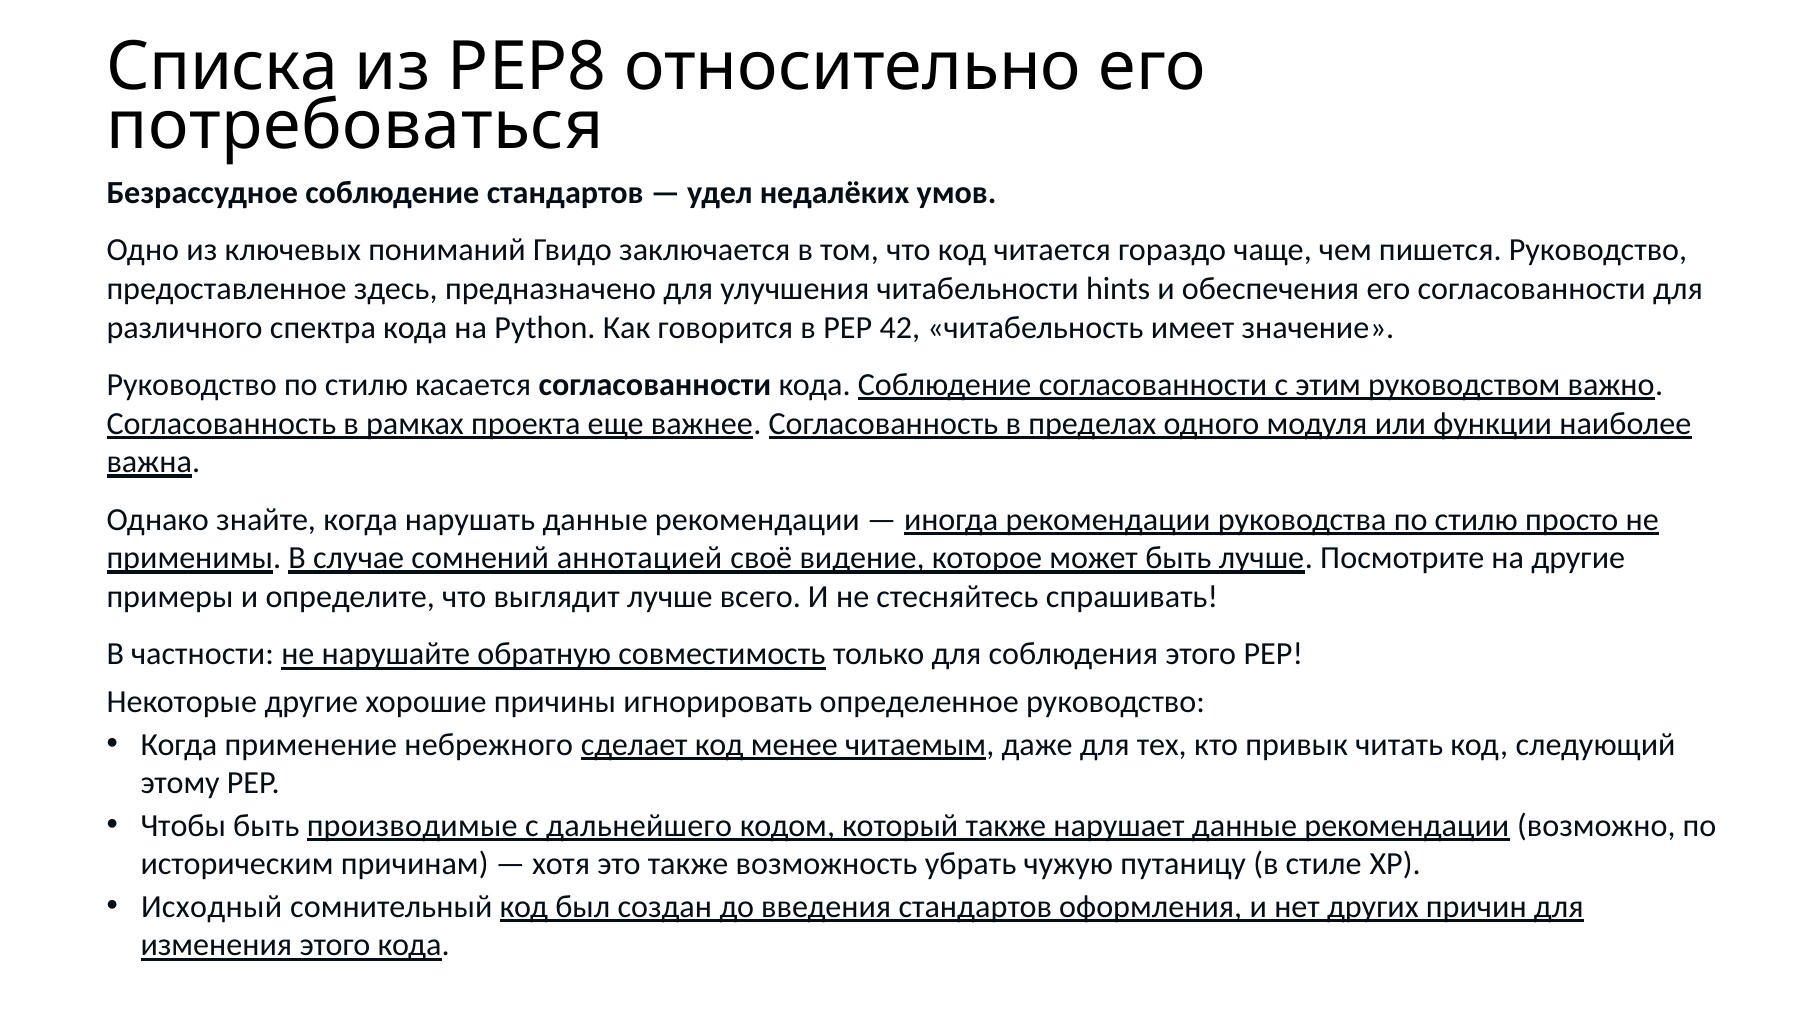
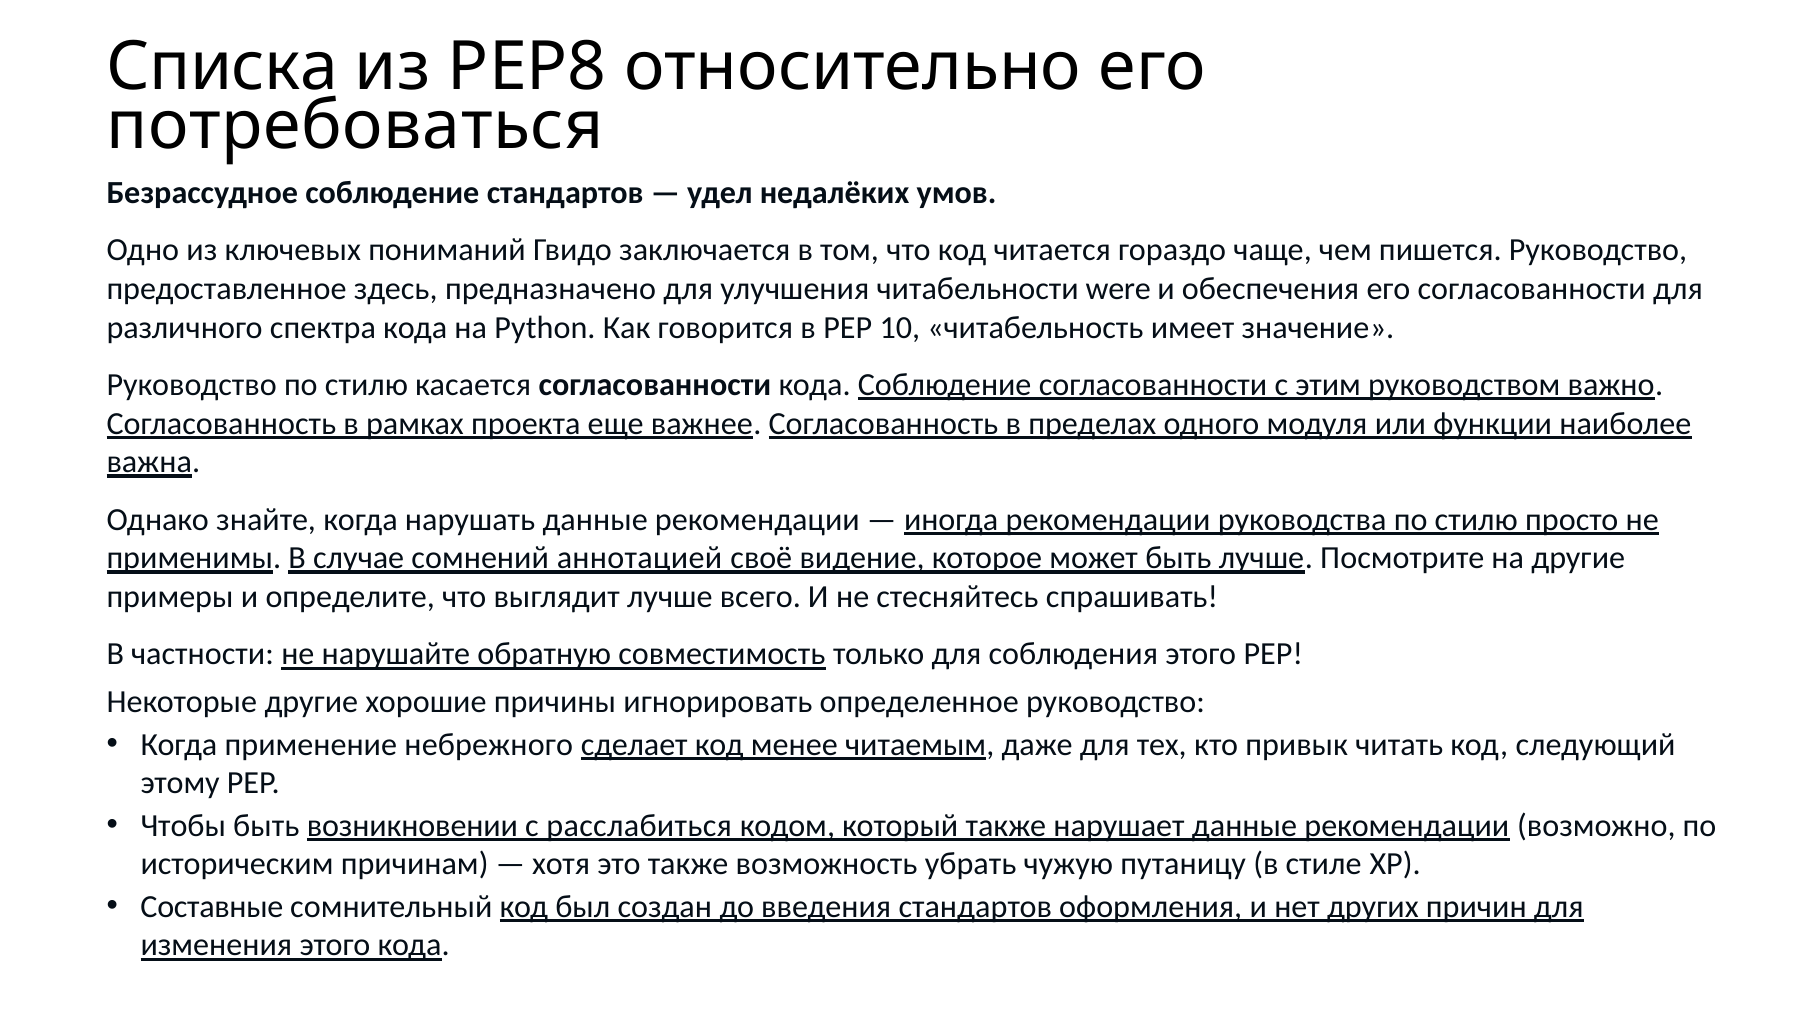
hints: hints -> were
42: 42 -> 10
производимые: производимые -> возникновении
дальнейшего: дальнейшего -> расслабиться
Исходный: Исходный -> Составные
